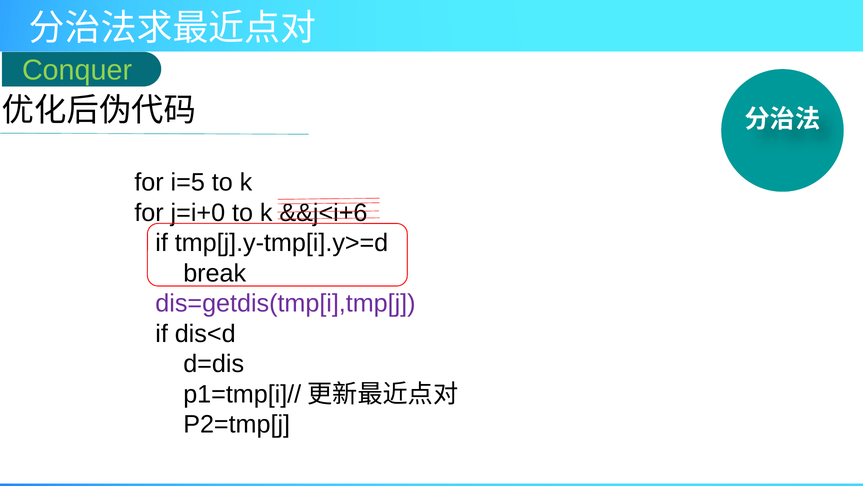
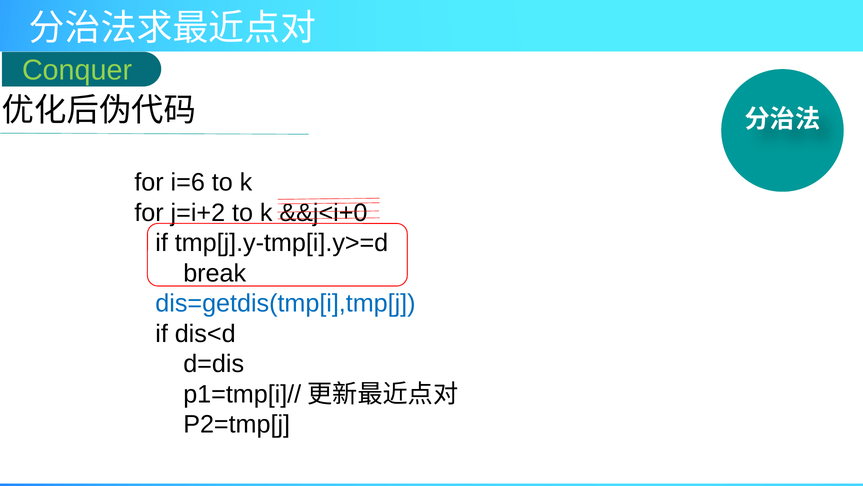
i=5: i=5 -> i=6
j=i+0: j=i+0 -> j=i+2
&&j<i+6: &&j<i+6 -> &&j<i+0
dis=getdis(tmp[i],tmp[j colour: purple -> blue
